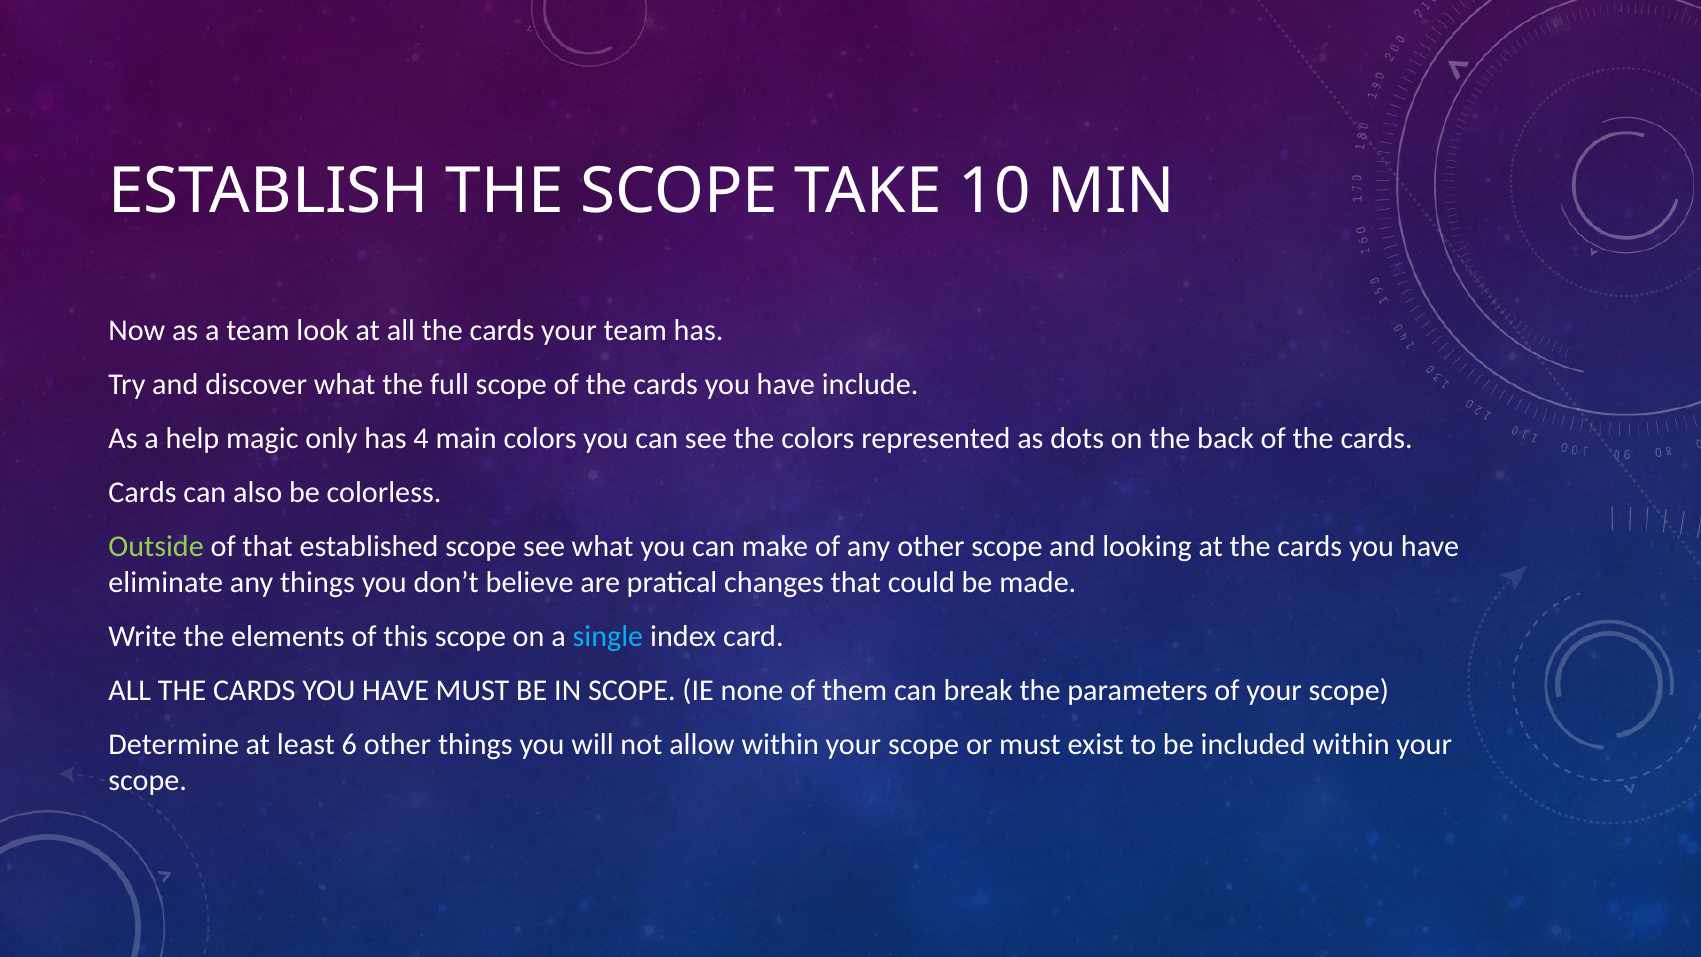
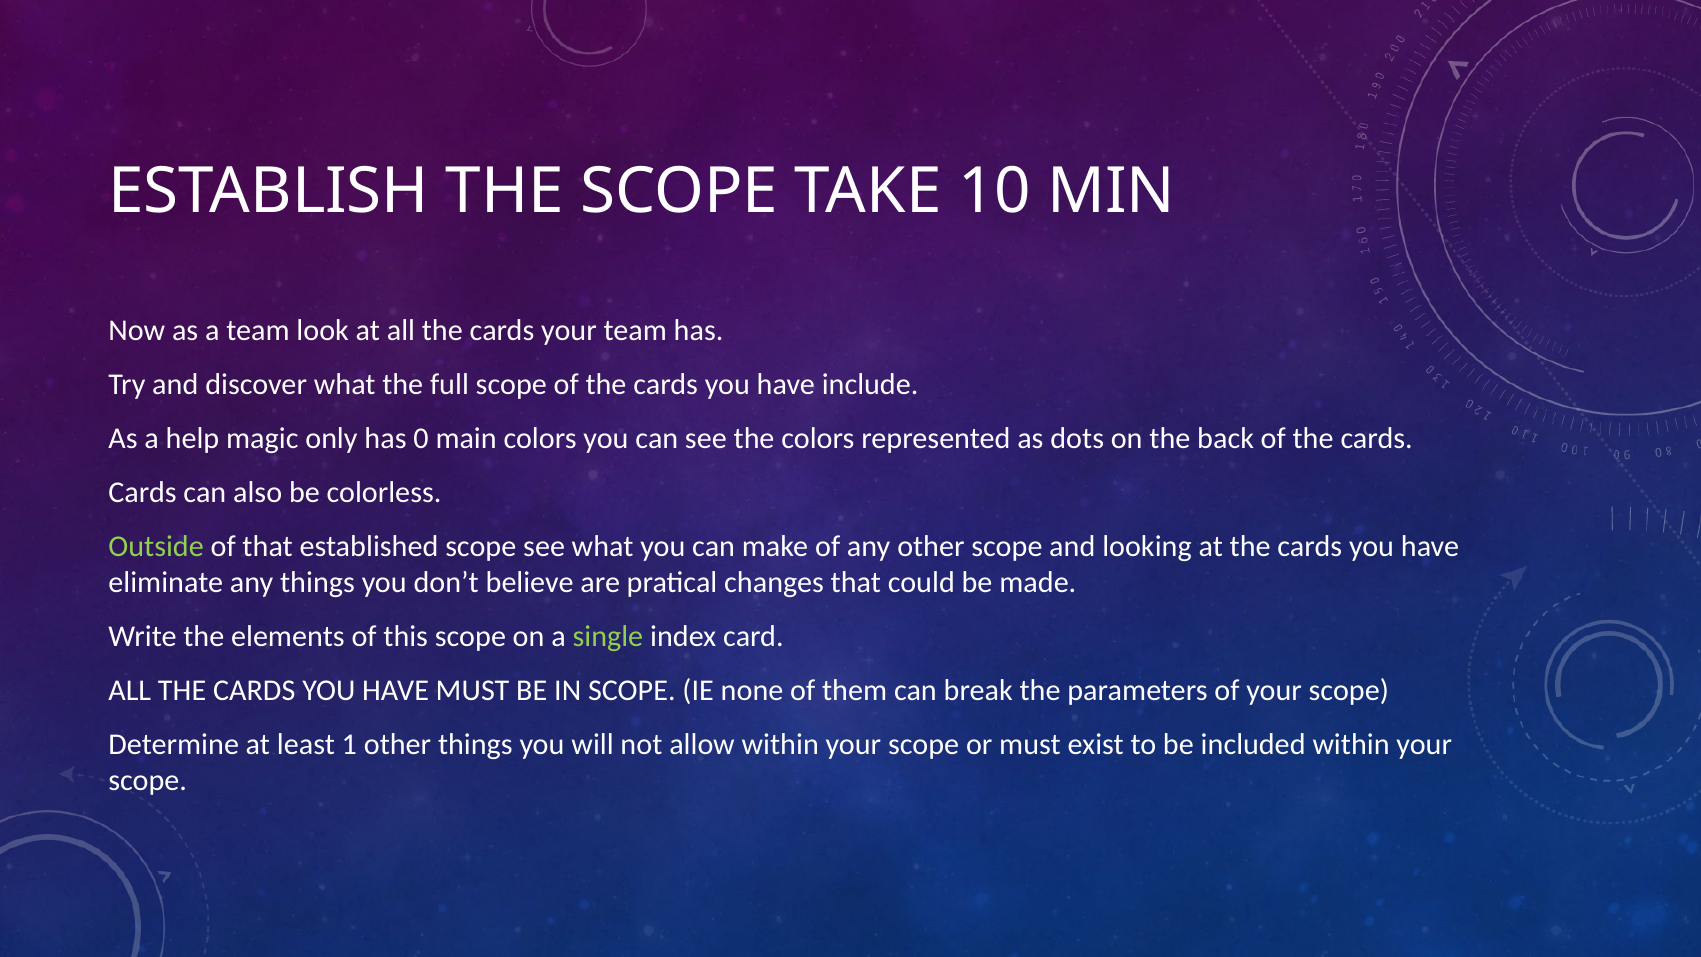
4: 4 -> 0
single colour: light blue -> light green
6: 6 -> 1
